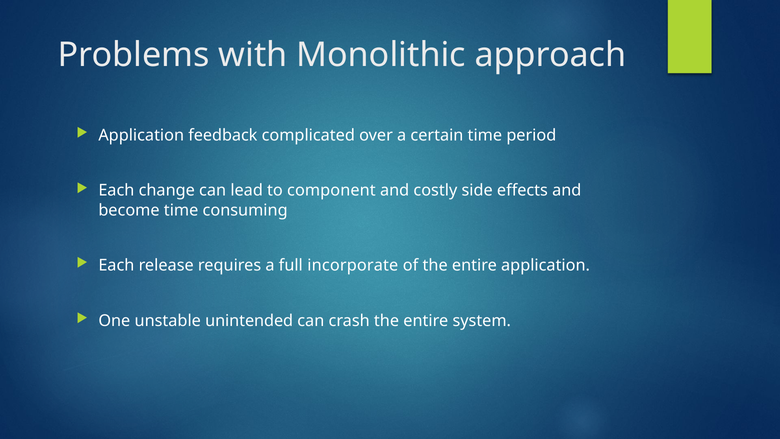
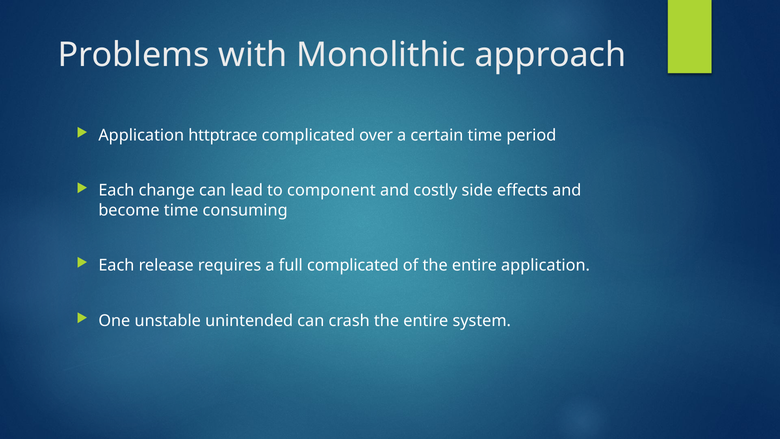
feedback: feedback -> httptrace
full incorporate: incorporate -> complicated
